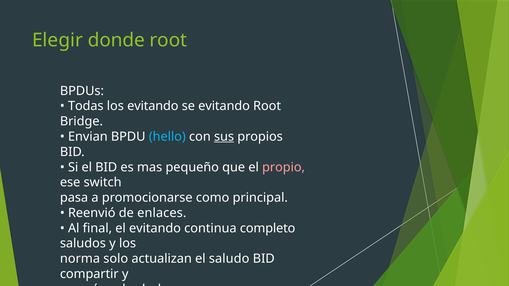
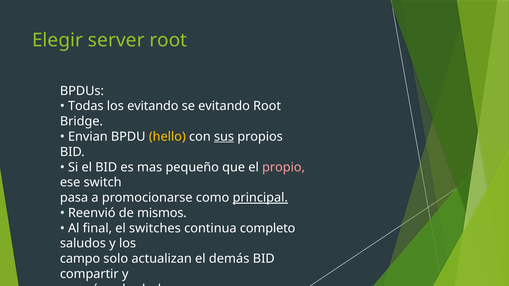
donde: donde -> server
hello colour: light blue -> yellow
principal underline: none -> present
enlaces: enlaces -> mismos
el evitando: evitando -> switches
norma: norma -> campo
actualizan el saludo: saludo -> demás
